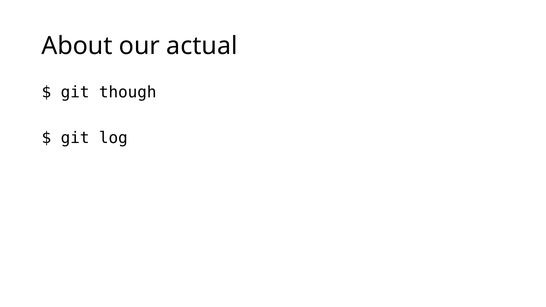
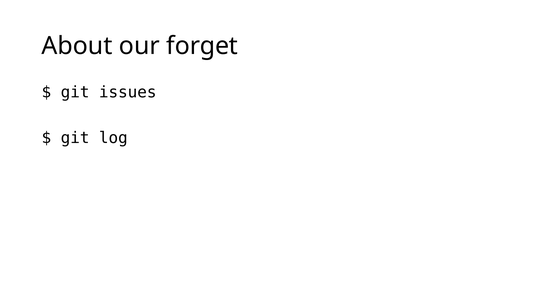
actual: actual -> forget
though: though -> issues
